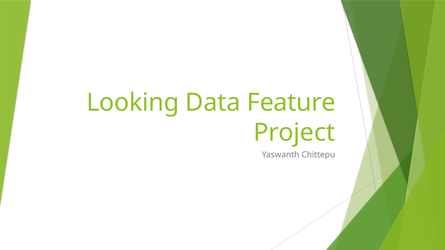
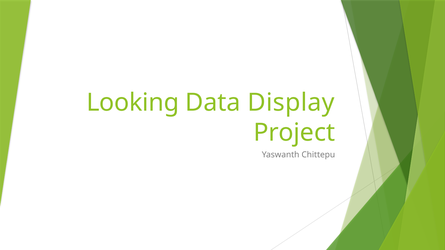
Feature: Feature -> Display
